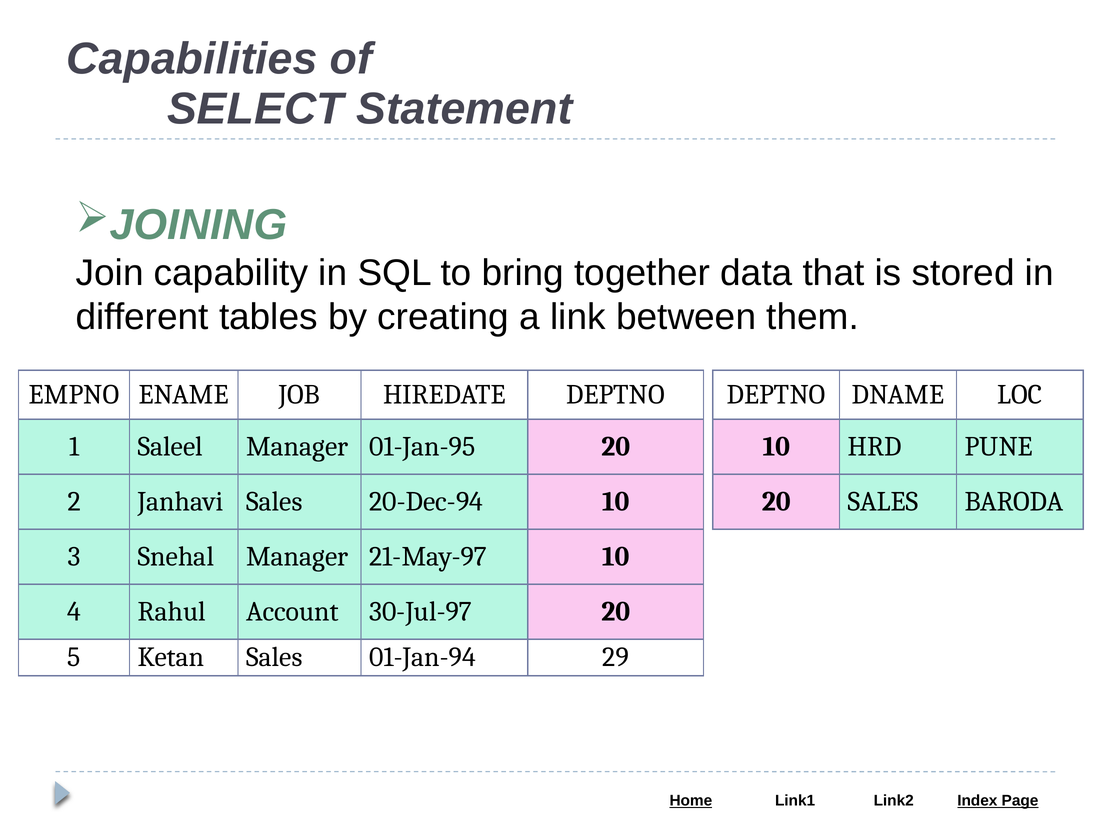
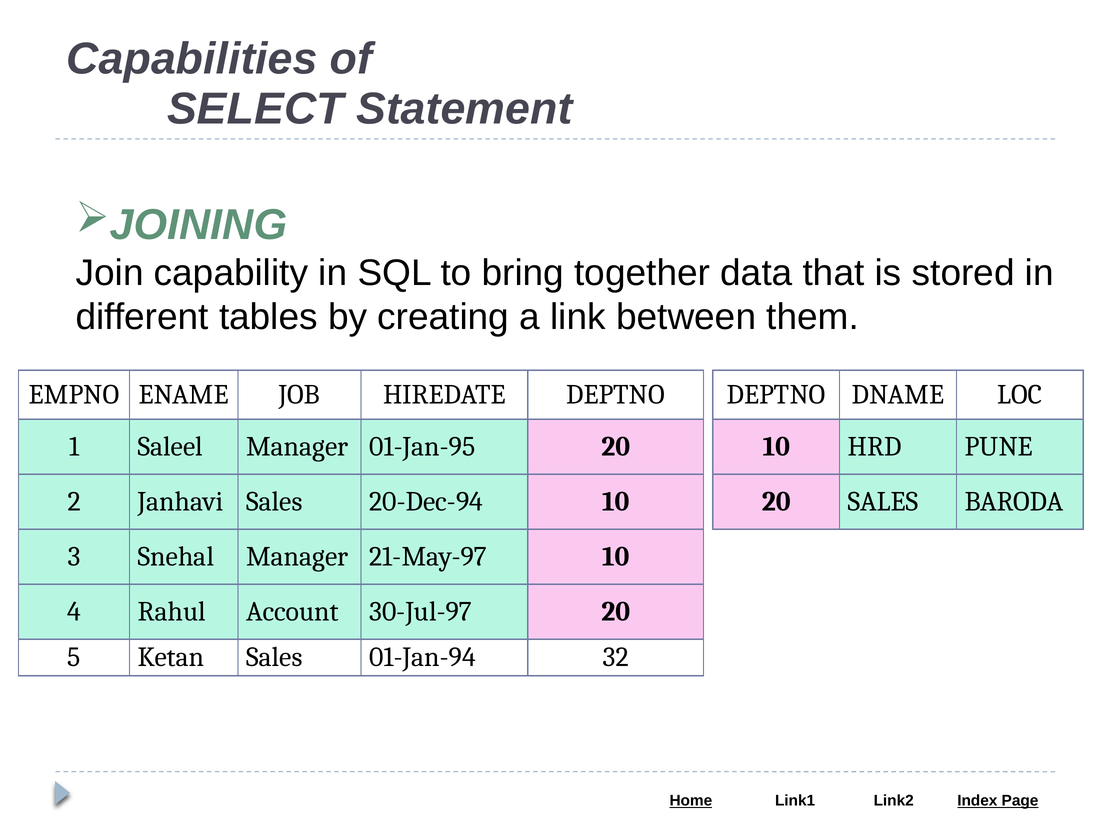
29: 29 -> 32
